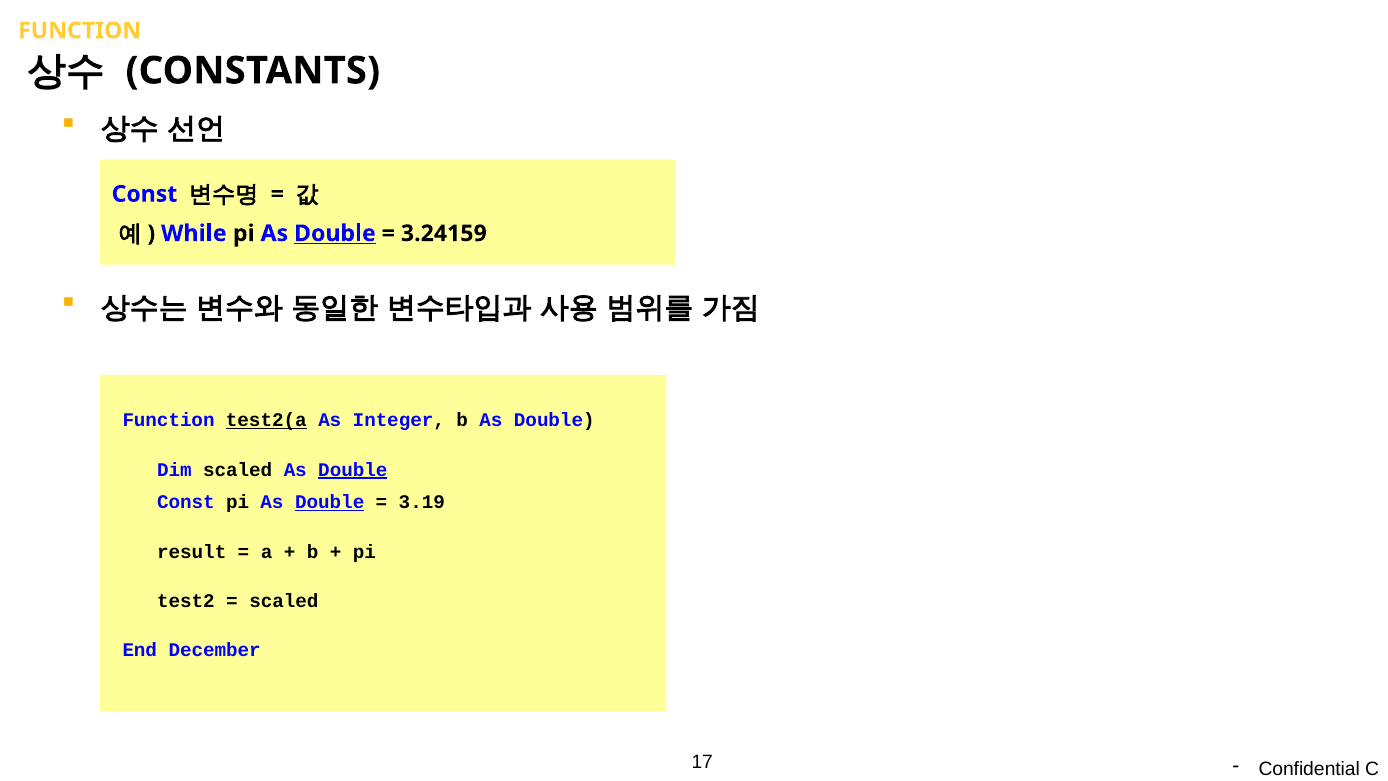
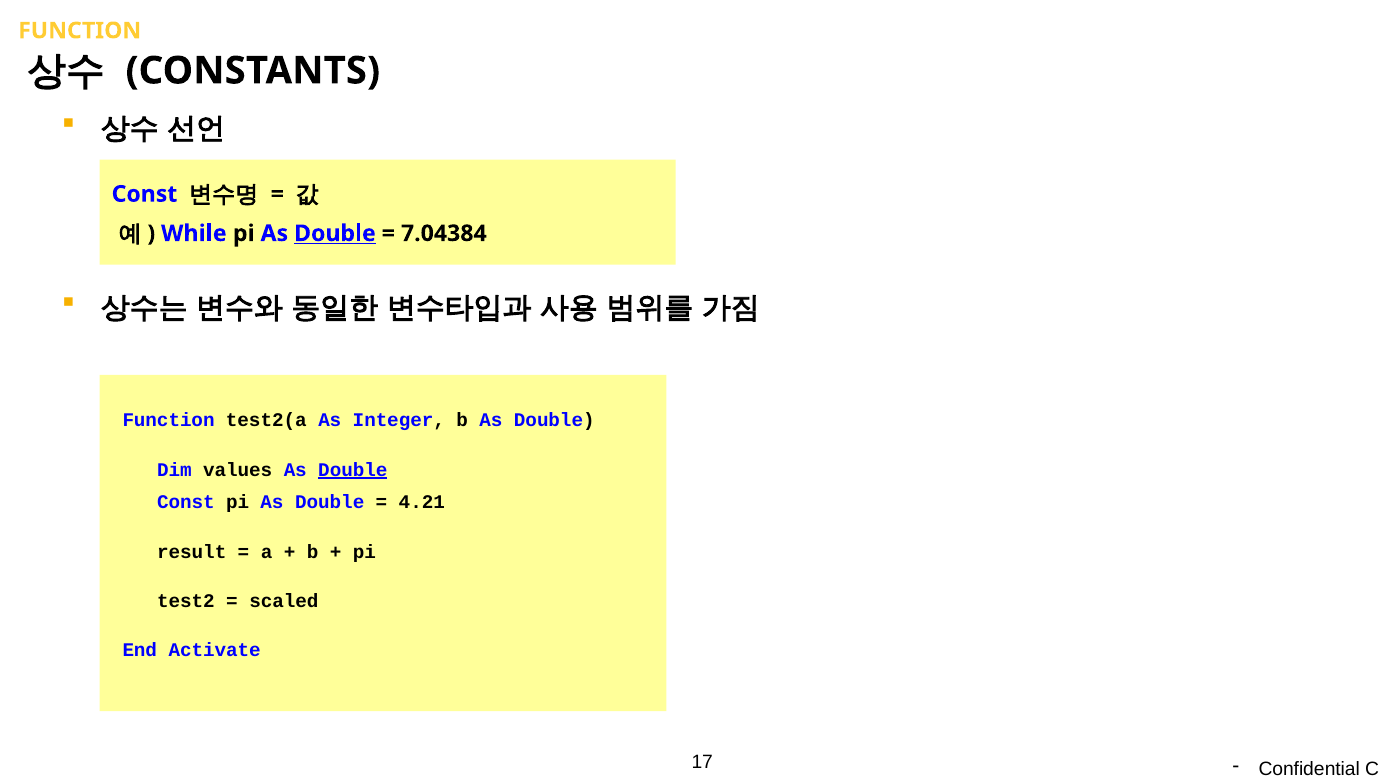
3.24159: 3.24159 -> 7.04384
test2(a underline: present -> none
Dim scaled: scaled -> values
Double at (330, 502) underline: present -> none
3.19: 3.19 -> 4.21
December: December -> Activate
